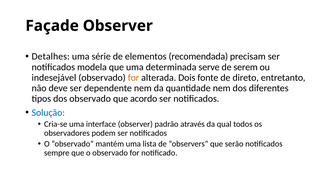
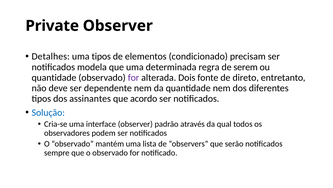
Façade: Façade -> Private
uma série: série -> tipos
recomendada: recomendada -> condicionado
serve: serve -> regra
indesejável at (54, 77): indesejável -> quantidade
for at (134, 77) colour: orange -> purple
dos observado: observado -> assinantes
